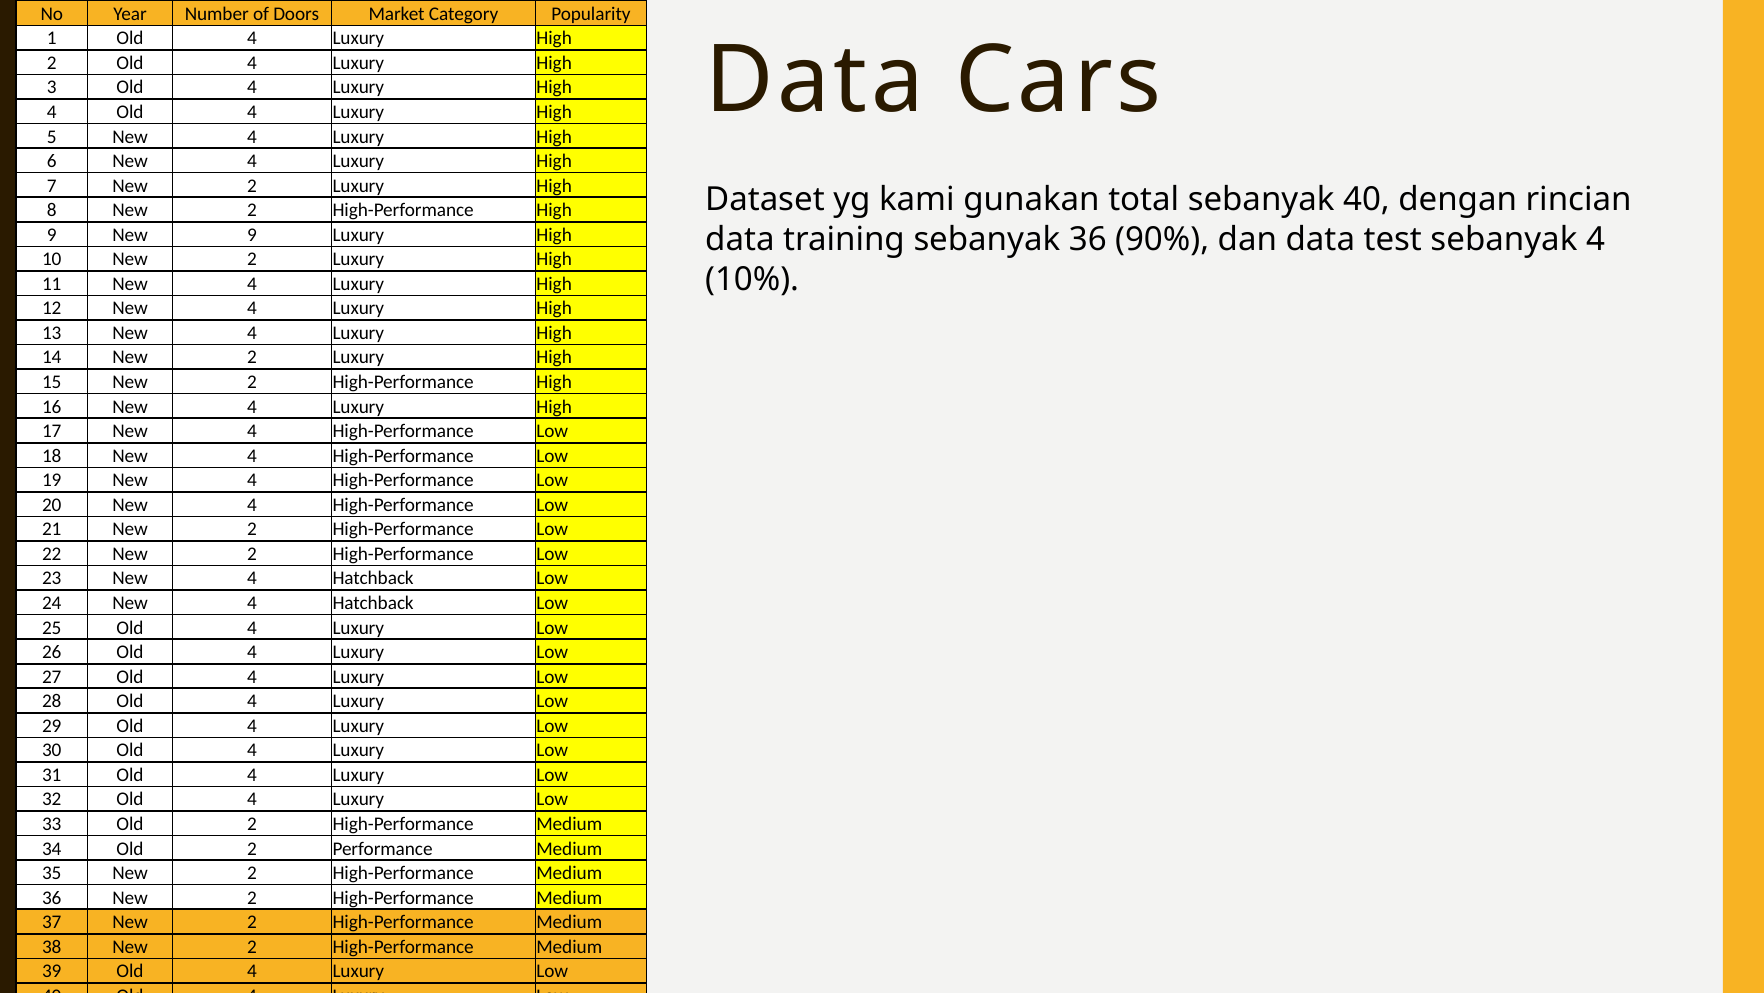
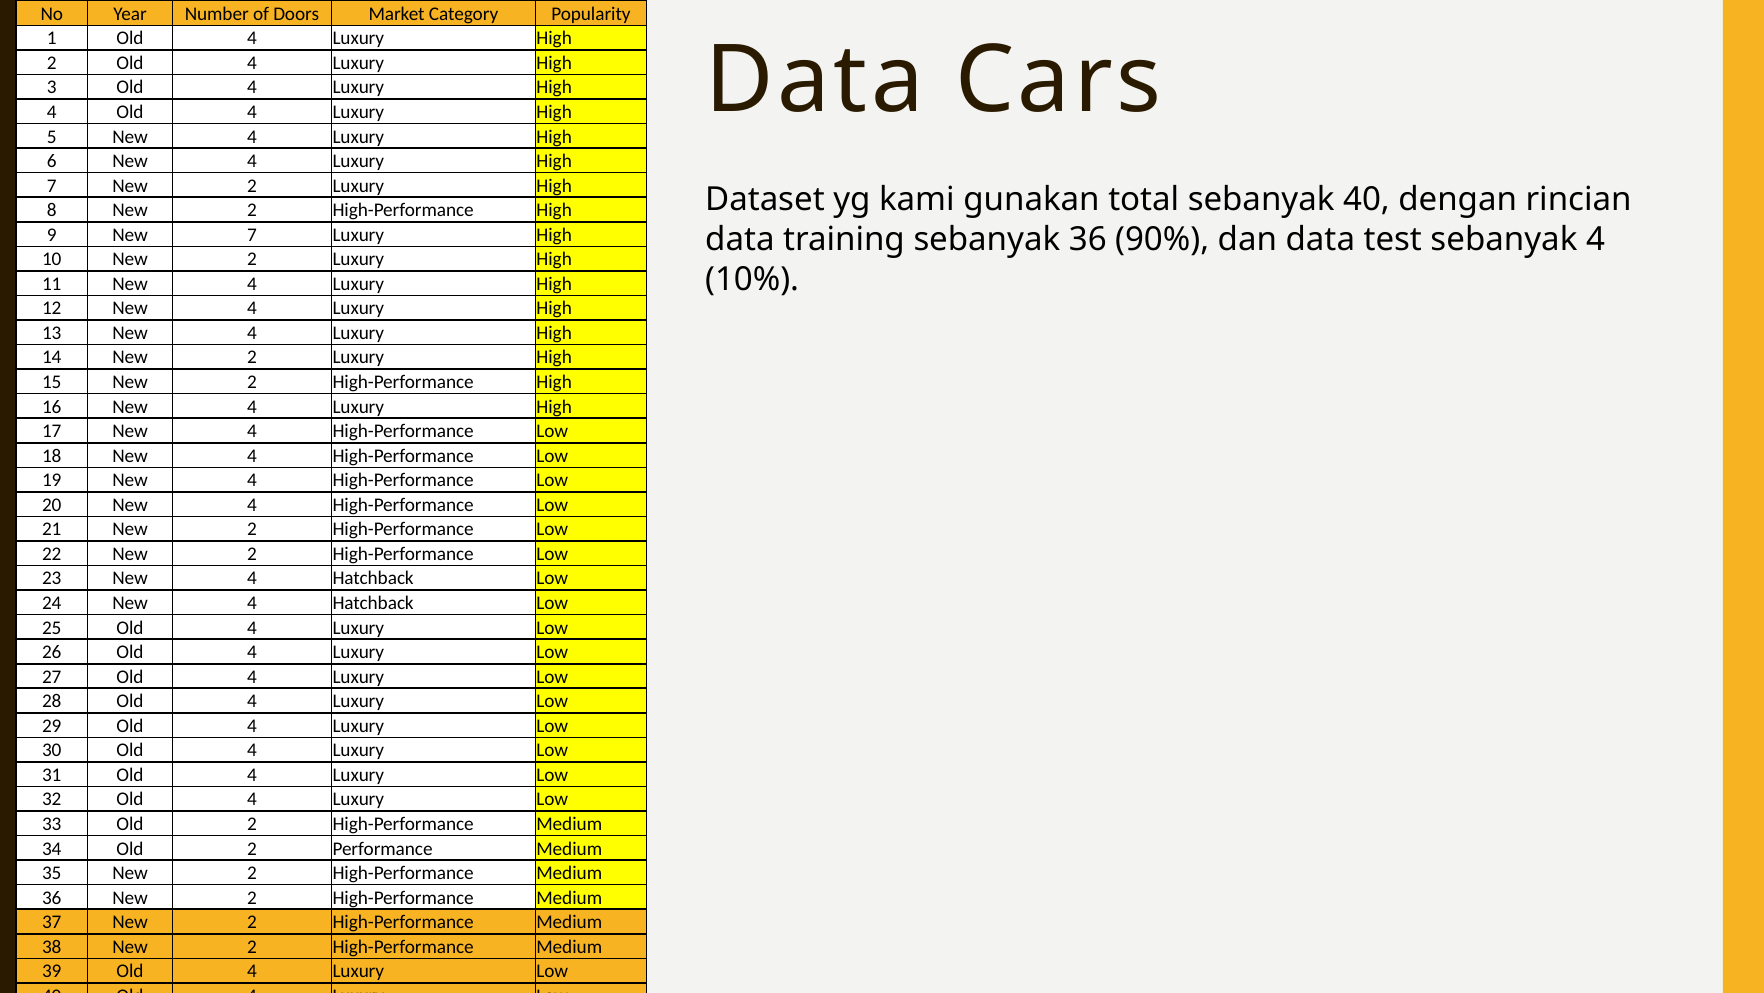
New 9: 9 -> 7
